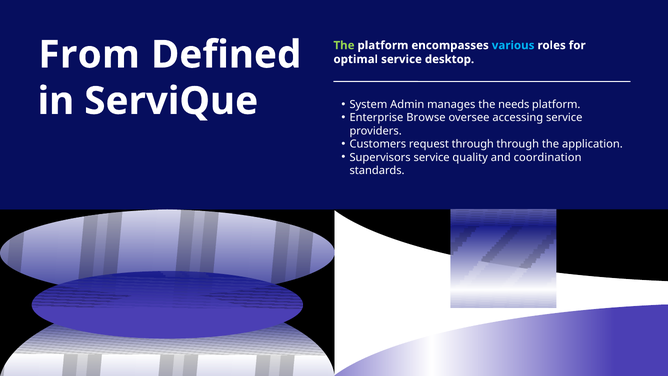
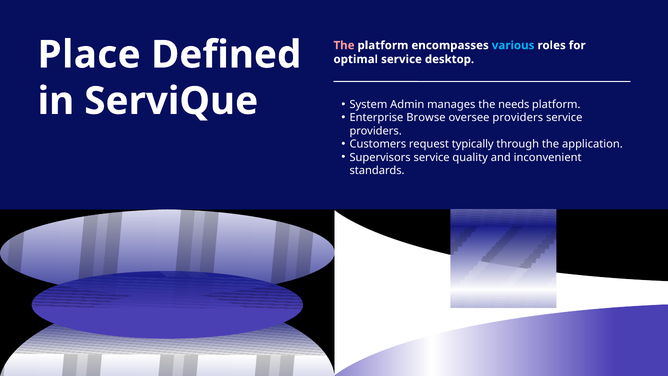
The at (344, 45) colour: light green -> pink
From: From -> Place
oversee accessing: accessing -> providers
request through: through -> typically
coordination: coordination -> inconvenient
